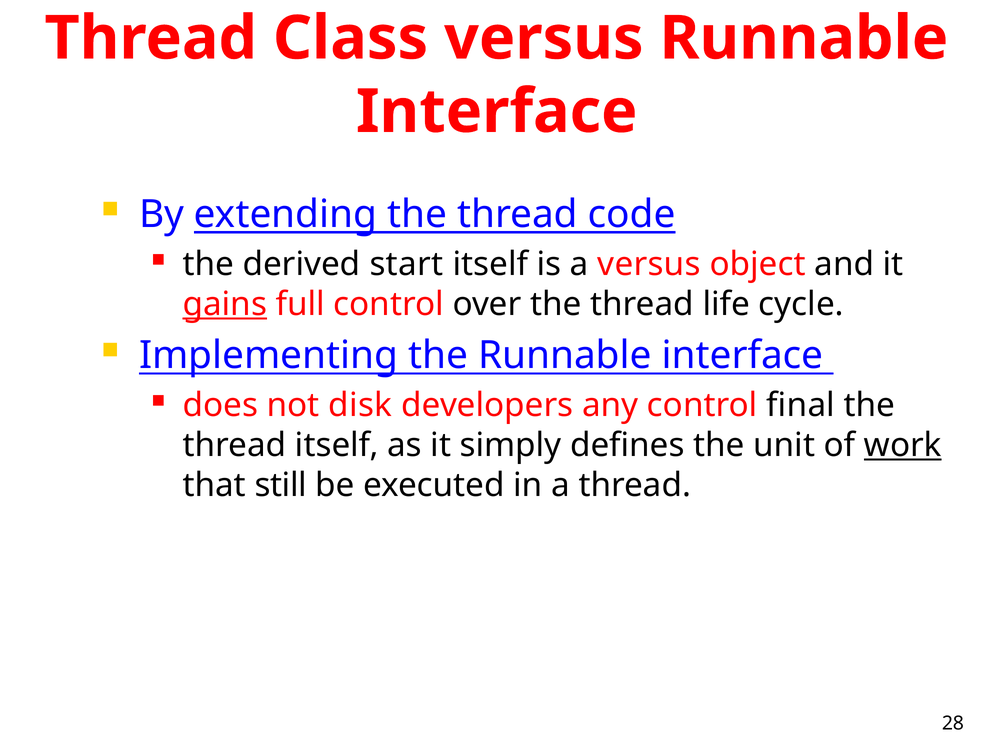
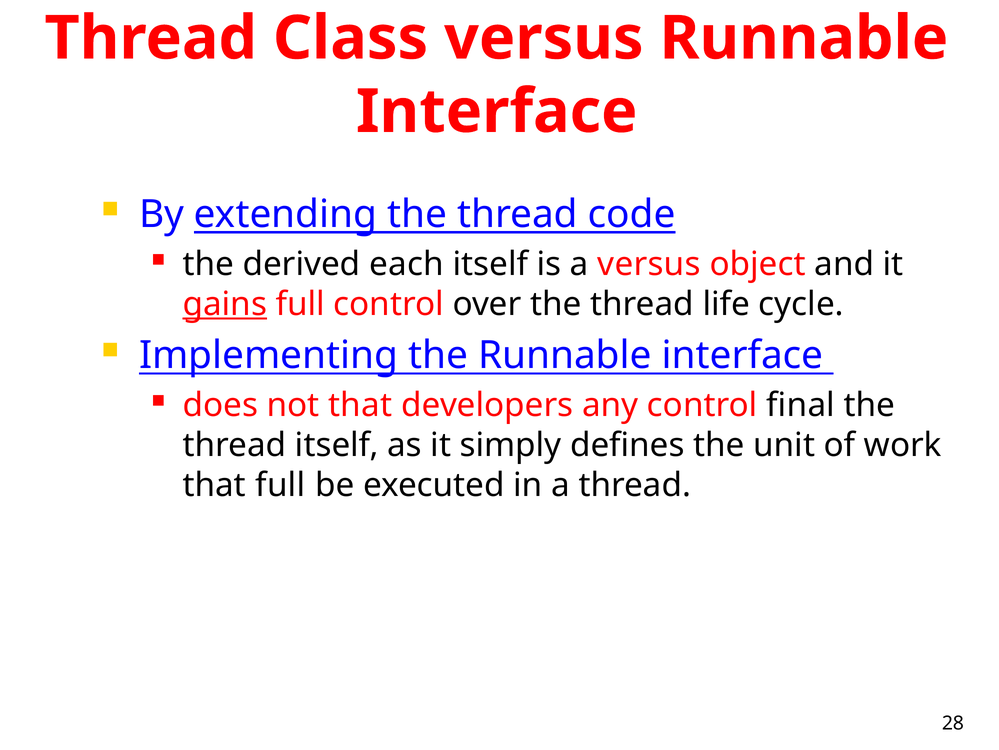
start: start -> each
not disk: disk -> that
work underline: present -> none
that still: still -> full
